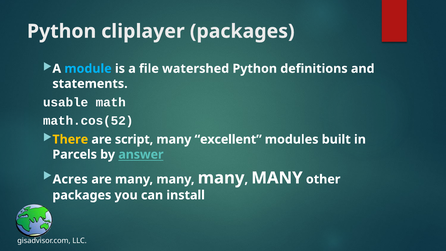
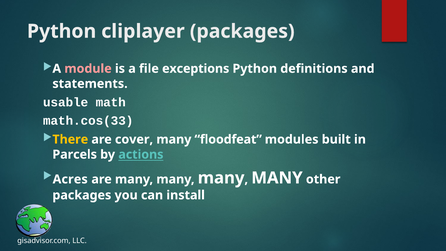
module colour: light blue -> pink
watershed: watershed -> exceptions
math.cos(52: math.cos(52 -> math.cos(33
script: script -> cover
excellent: excellent -> floodfeat
answer: answer -> actions
